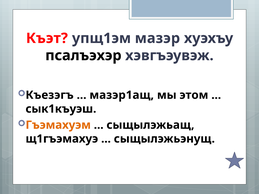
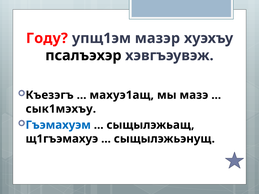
Къэт: Къэт -> Году
мазэр1ащ: мазэр1ащ -> махуэ1ащ
этом: этом -> мазэ
сык1къуэш: сык1къуэш -> сык1мэхъу
Гъэмахуэм colour: orange -> blue
